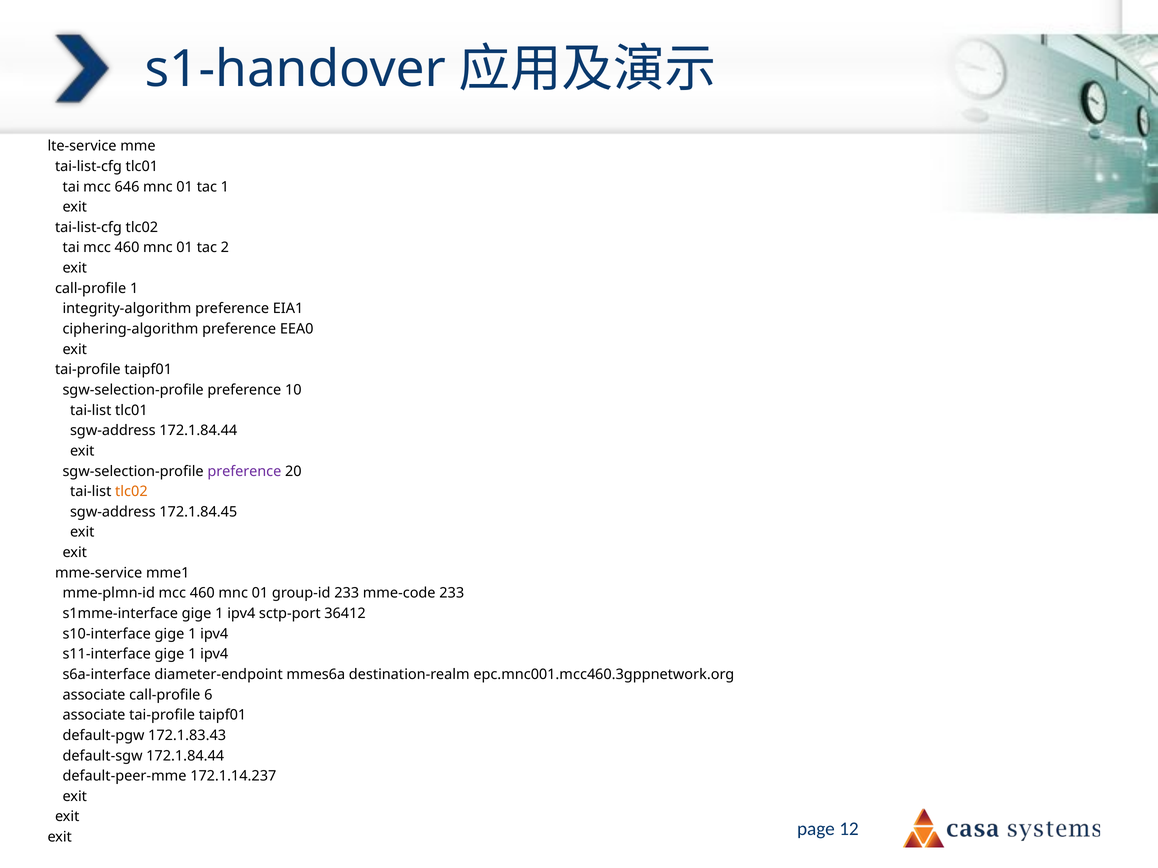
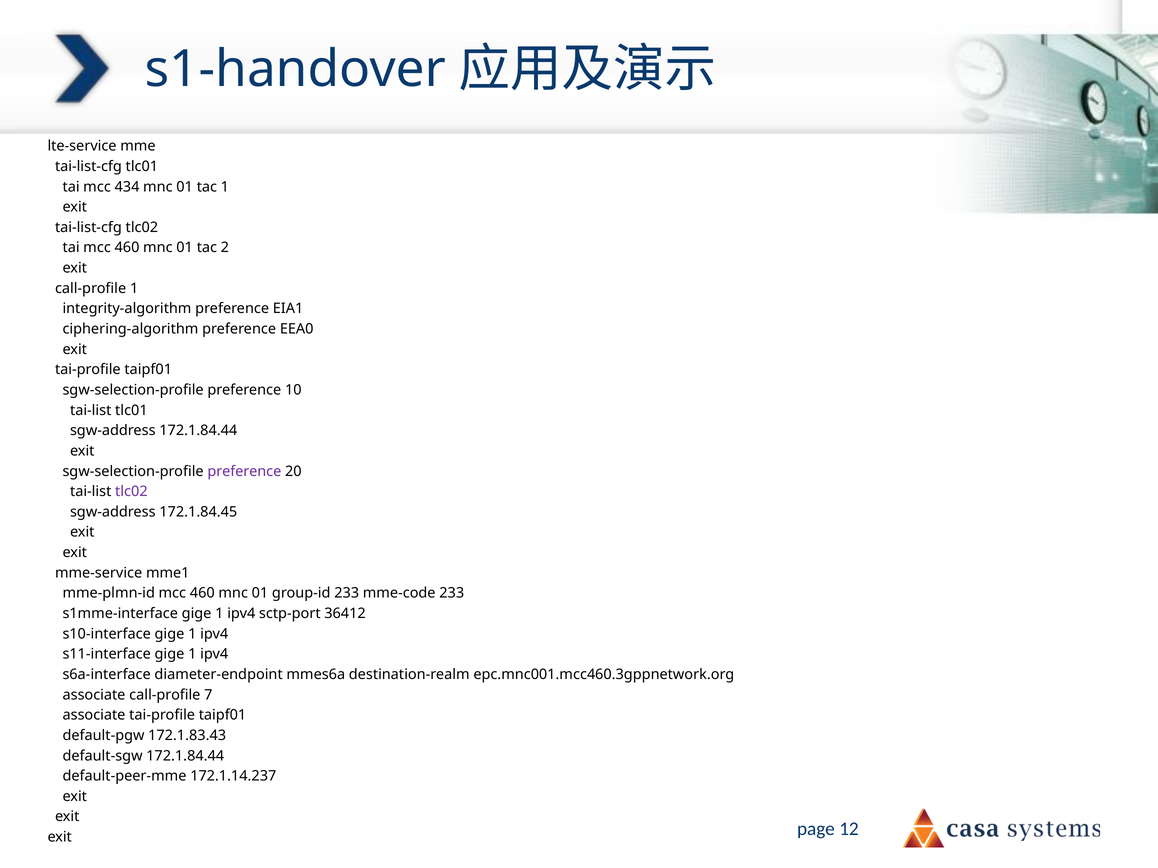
646: 646 -> 434
tlc02 at (131, 492) colour: orange -> purple
6: 6 -> 7
